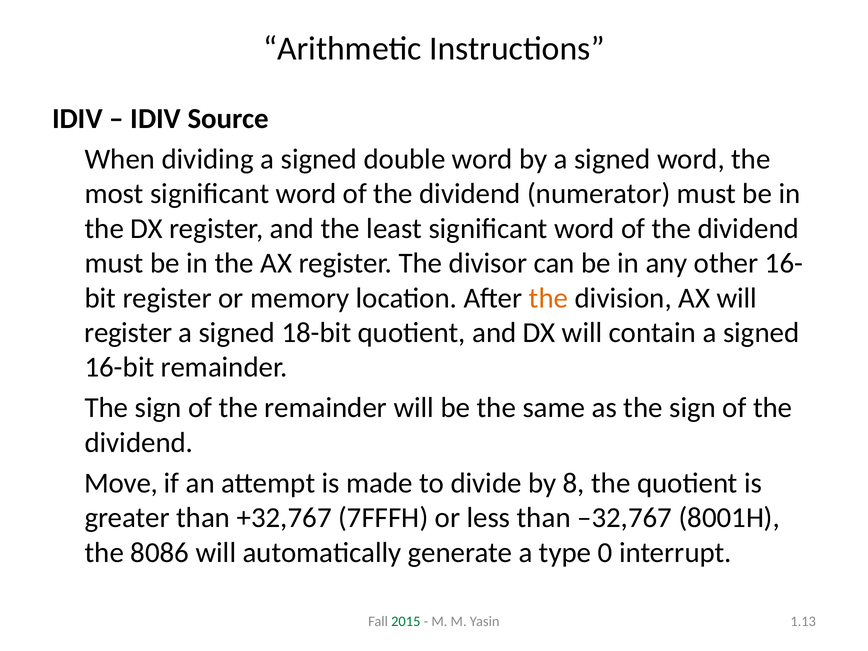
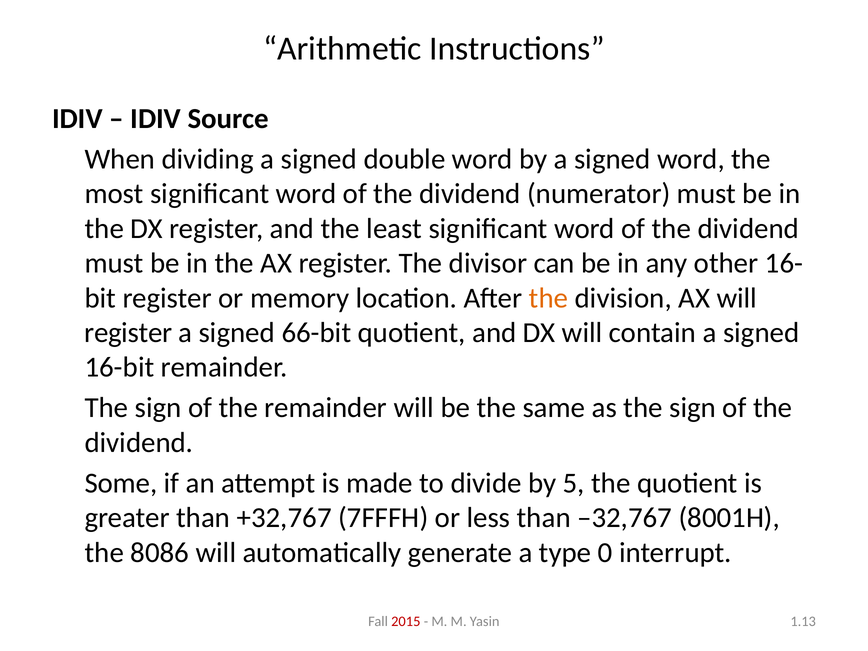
18-bit: 18-bit -> 66-bit
Move: Move -> Some
8: 8 -> 5
2015 colour: green -> red
